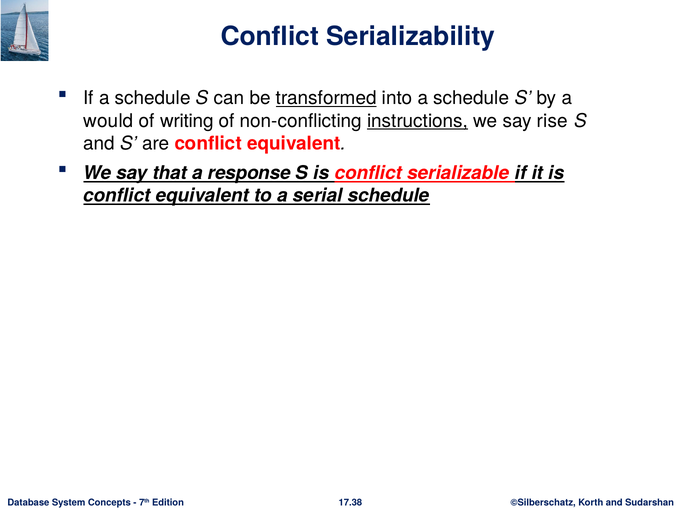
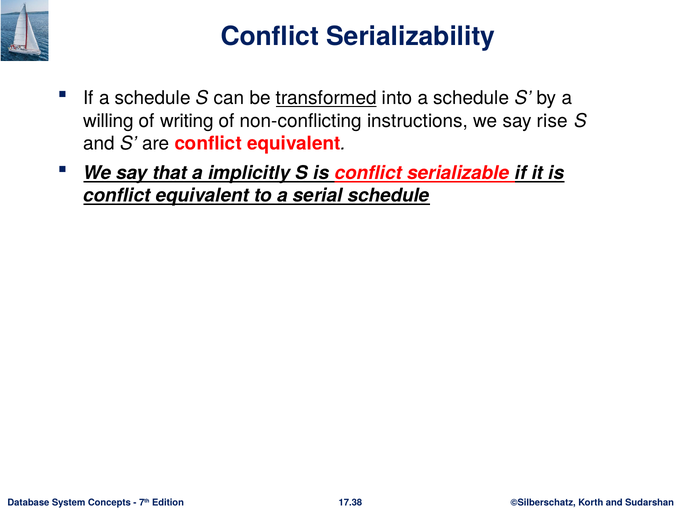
would: would -> willing
instructions underline: present -> none
response: response -> implicitly
